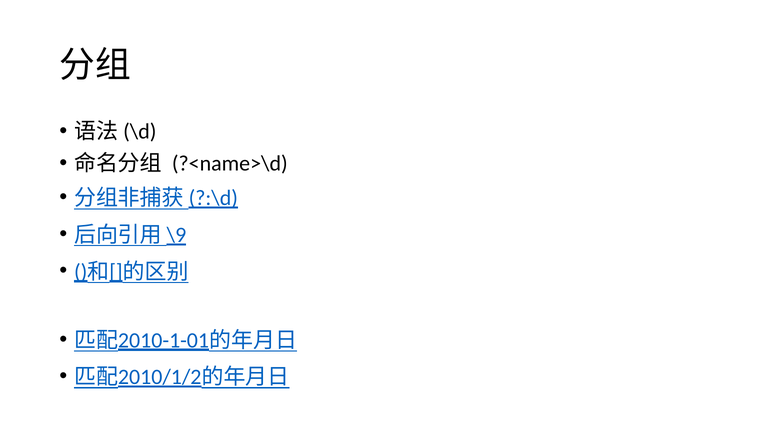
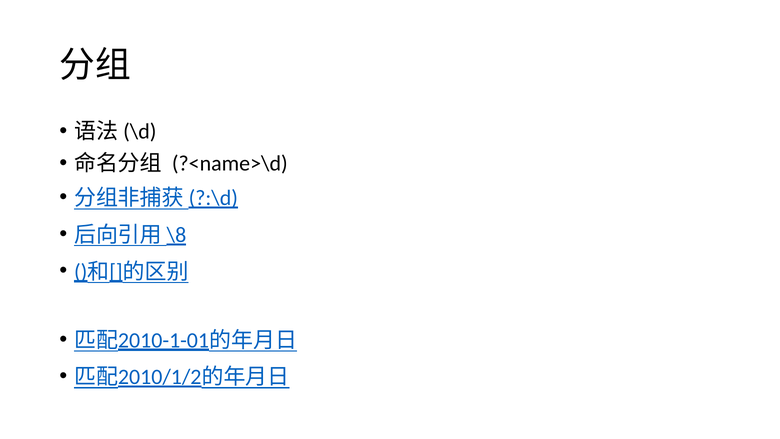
\9: \9 -> \8
